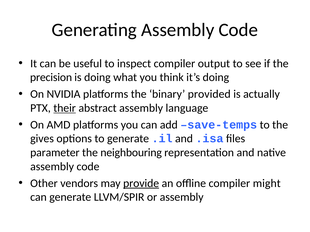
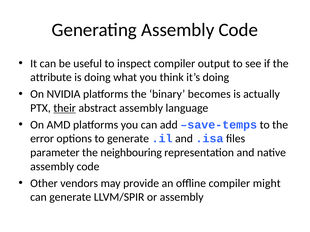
precision: precision -> attribute
provided: provided -> becomes
gives: gives -> error
provide underline: present -> none
